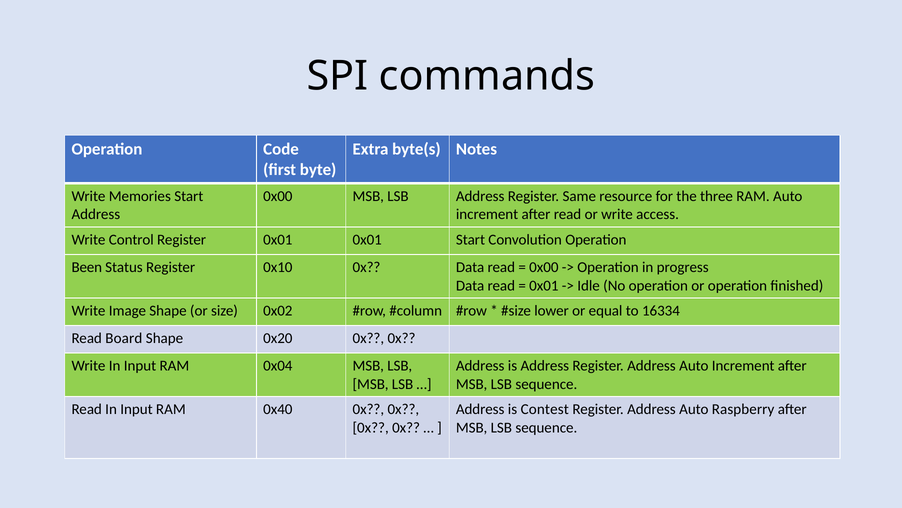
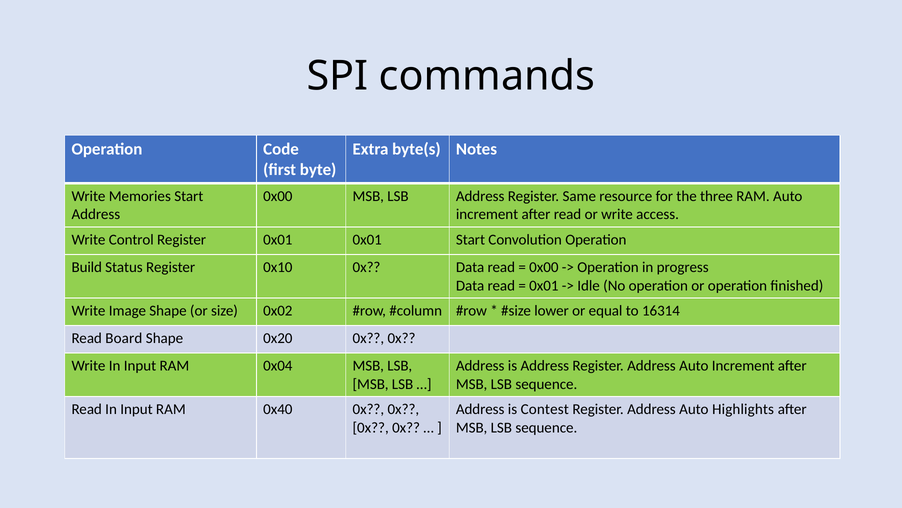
Been: Been -> Build
16334: 16334 -> 16314
Raspberry: Raspberry -> Highlights
